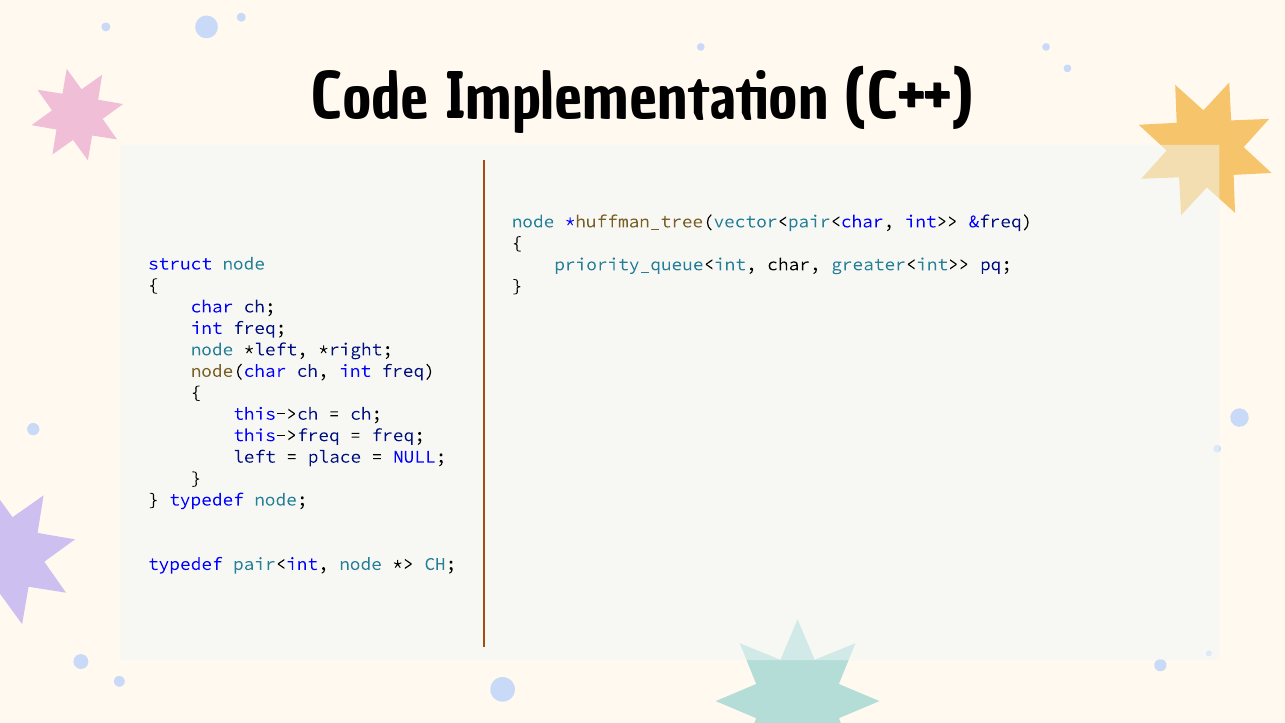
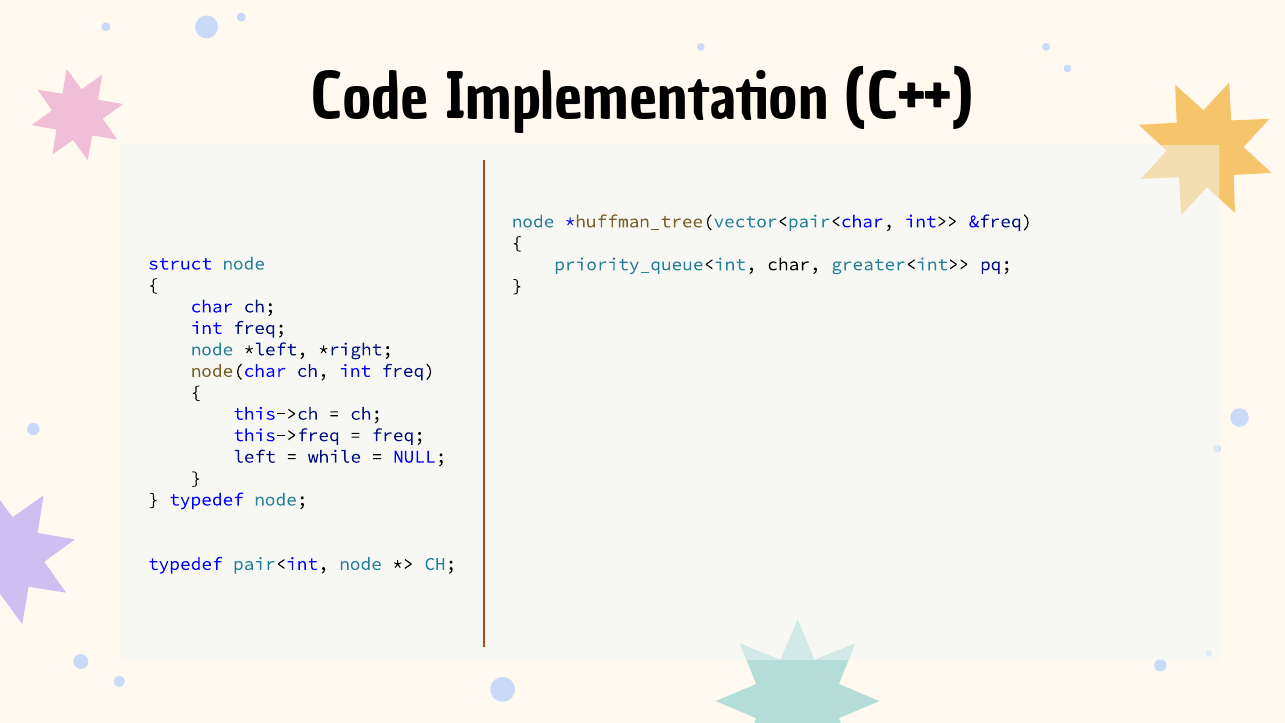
place: place -> while
